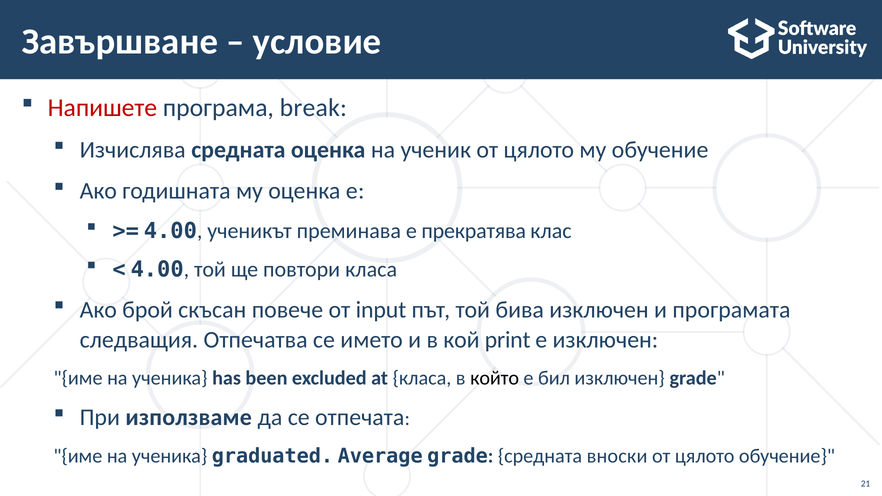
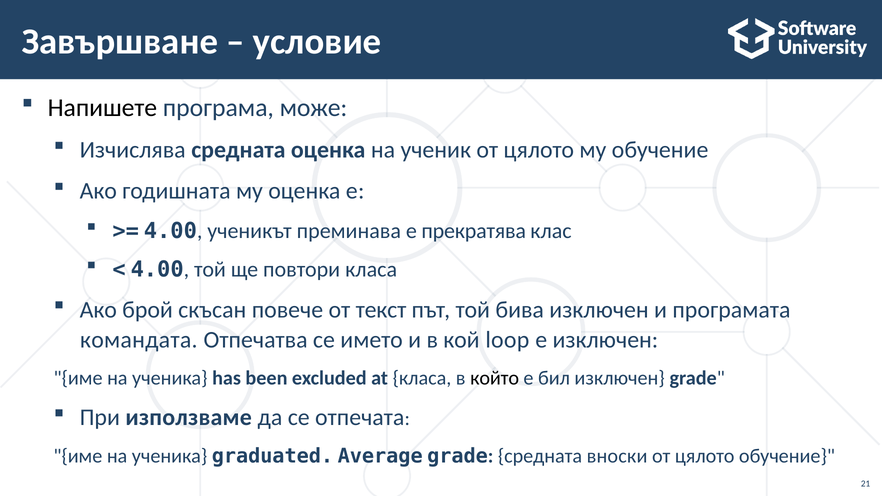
Напишете colour: red -> black
break: break -> може
input: input -> текст
следващия: следващия -> командата
print: print -> loop
